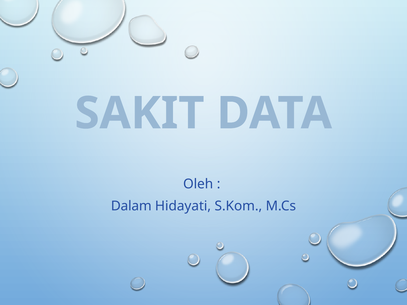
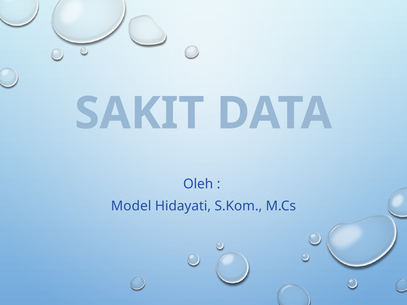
Dalam: Dalam -> Model
